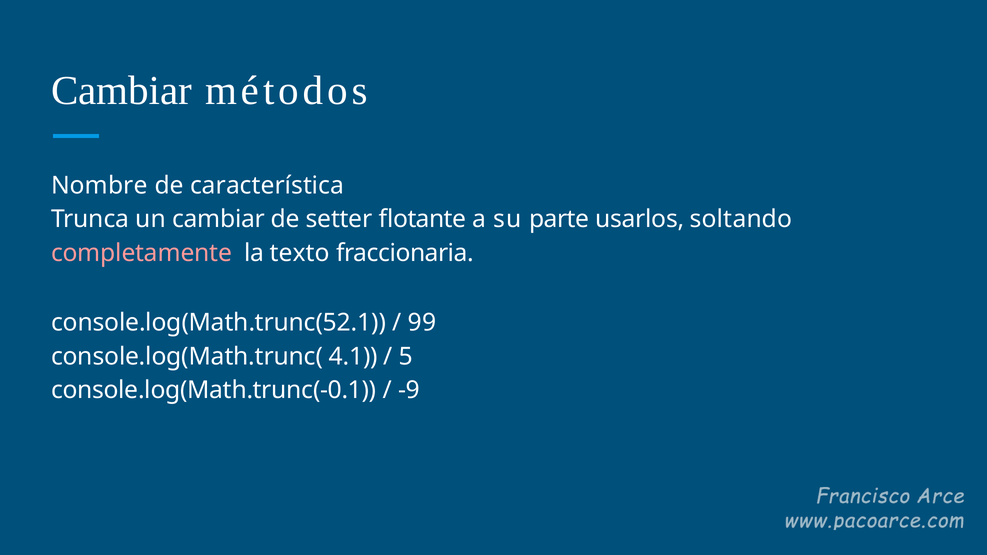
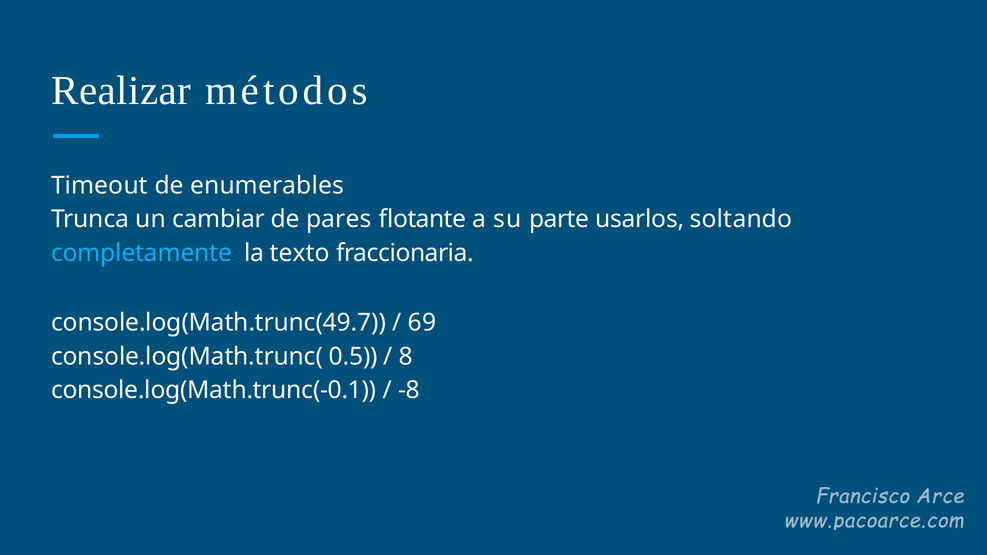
Cambiar at (121, 91): Cambiar -> Realizar
Nombre: Nombre -> Timeout
característica: característica -> enumerables
setter: setter -> pares
completamente colour: pink -> light blue
console.log(Math.trunc(52.1: console.log(Math.trunc(52.1 -> console.log(Math.trunc(49.7
99: 99 -> 69
4.1: 4.1 -> 0.5
5: 5 -> 8
-9: -9 -> -8
